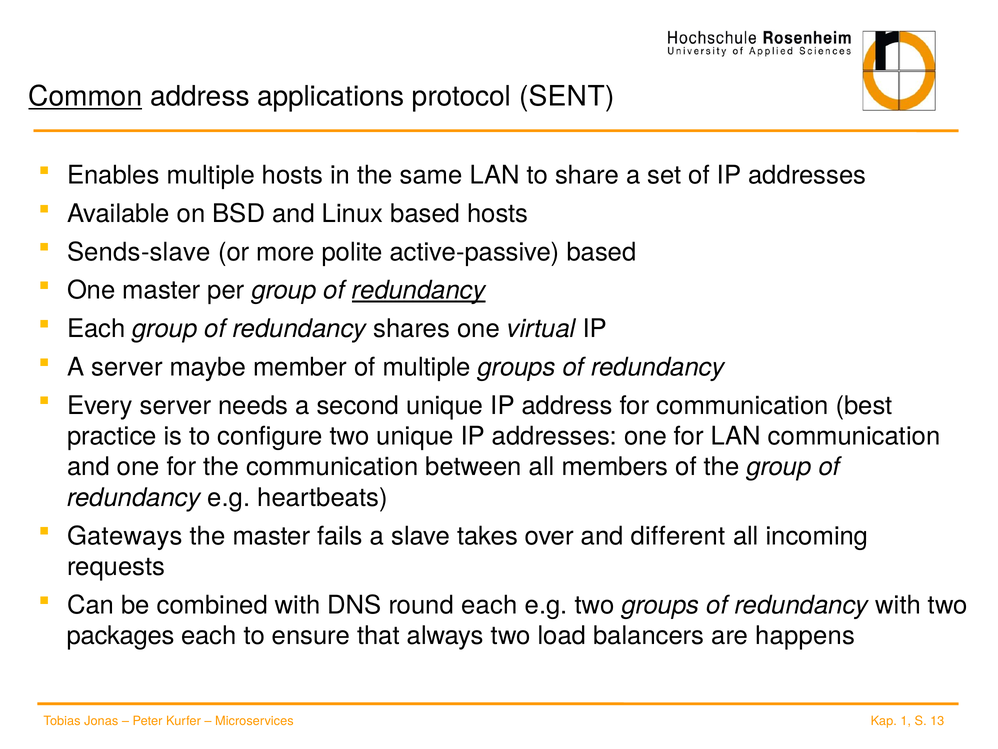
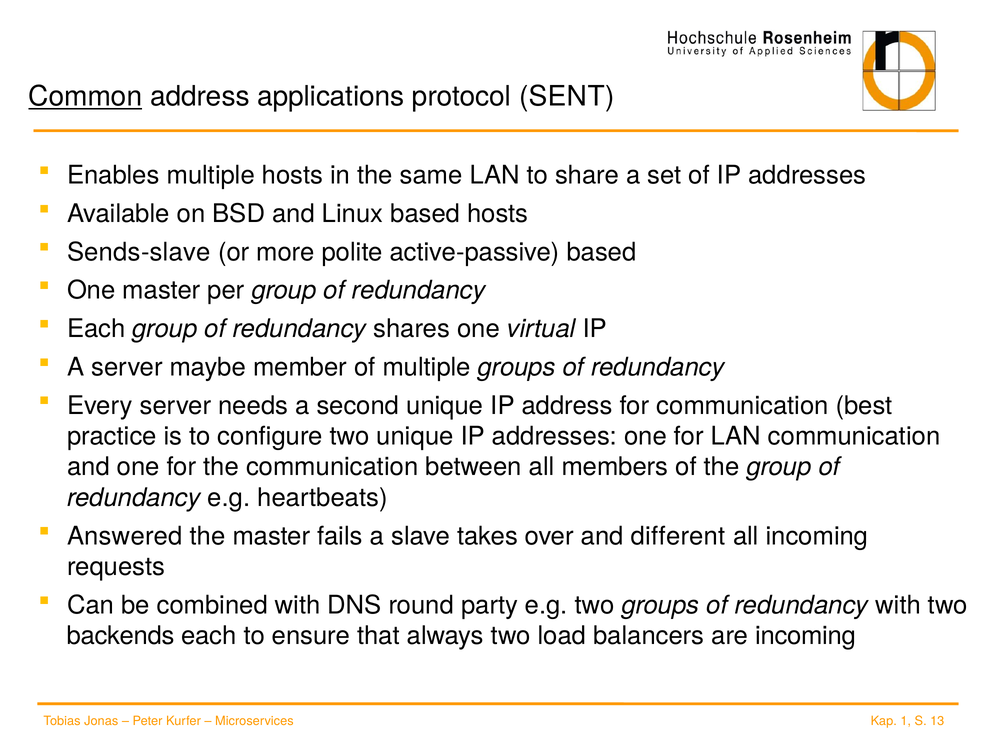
redundancy at (419, 290) underline: present -> none
Gateways: Gateways -> Answered
round each: each -> party
packages: packages -> backends
are happens: happens -> incoming
